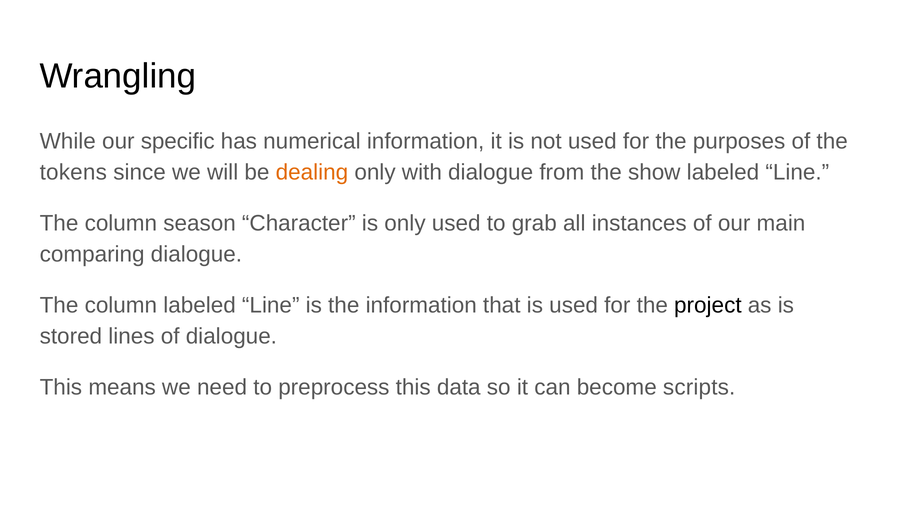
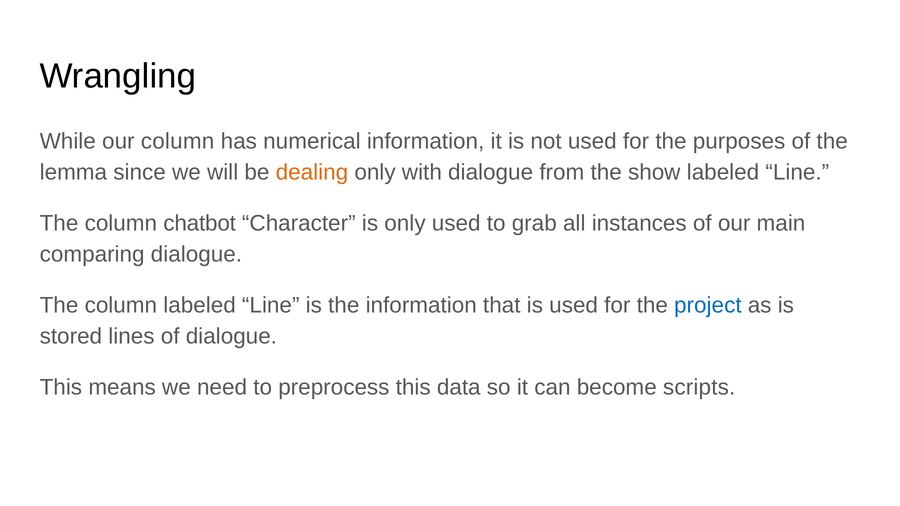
our specific: specific -> column
tokens: tokens -> lemma
season: season -> chatbot
project colour: black -> blue
